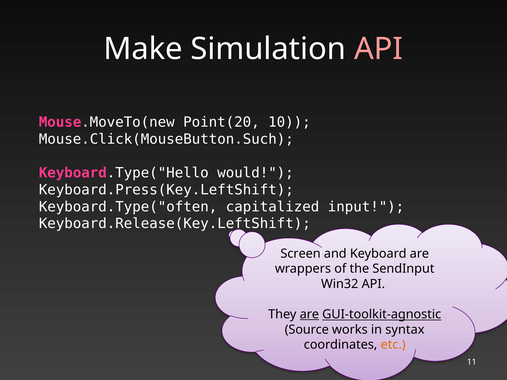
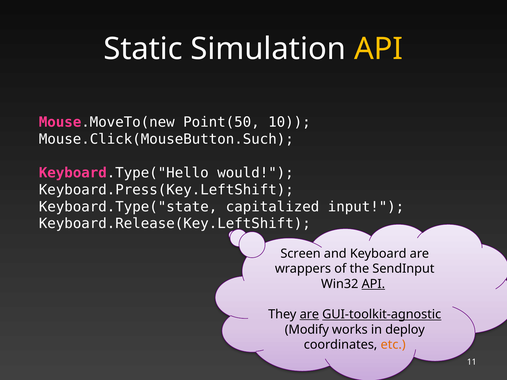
Make: Make -> Static
API at (379, 49) colour: pink -> yellow
Point(20: Point(20 -> Point(50
Keyboard.Type("often: Keyboard.Type("often -> Keyboard.Type("state
API at (373, 284) underline: none -> present
Source: Source -> Modify
syntax: syntax -> deploy
